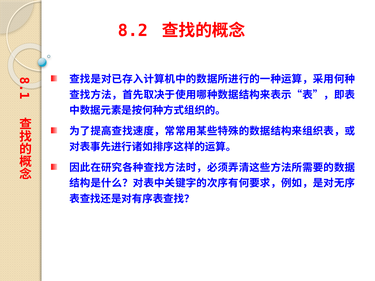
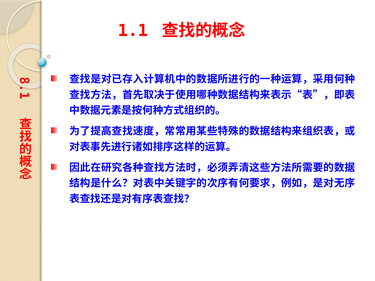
8.2: 8.2 -> 1.1
